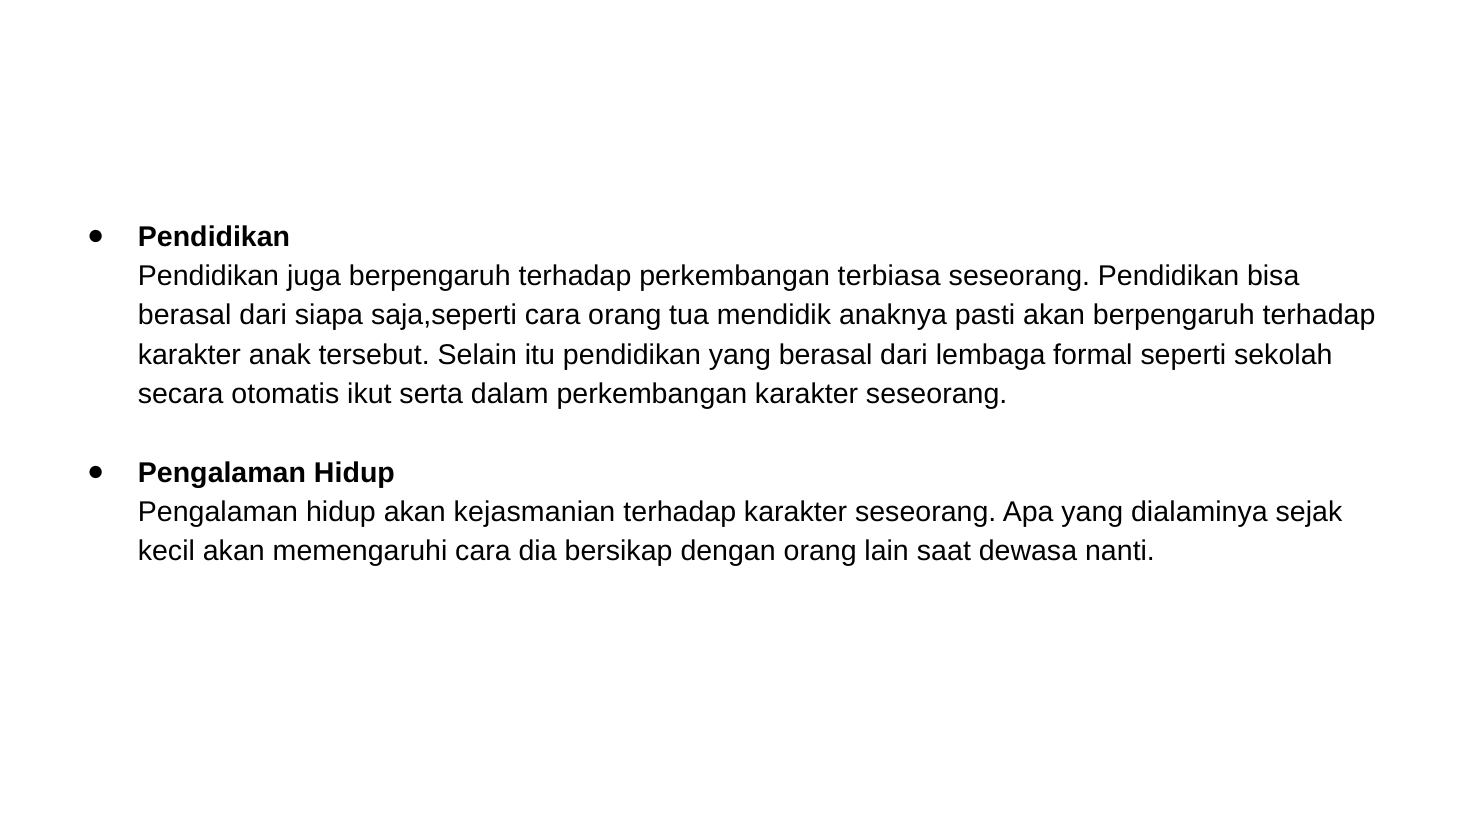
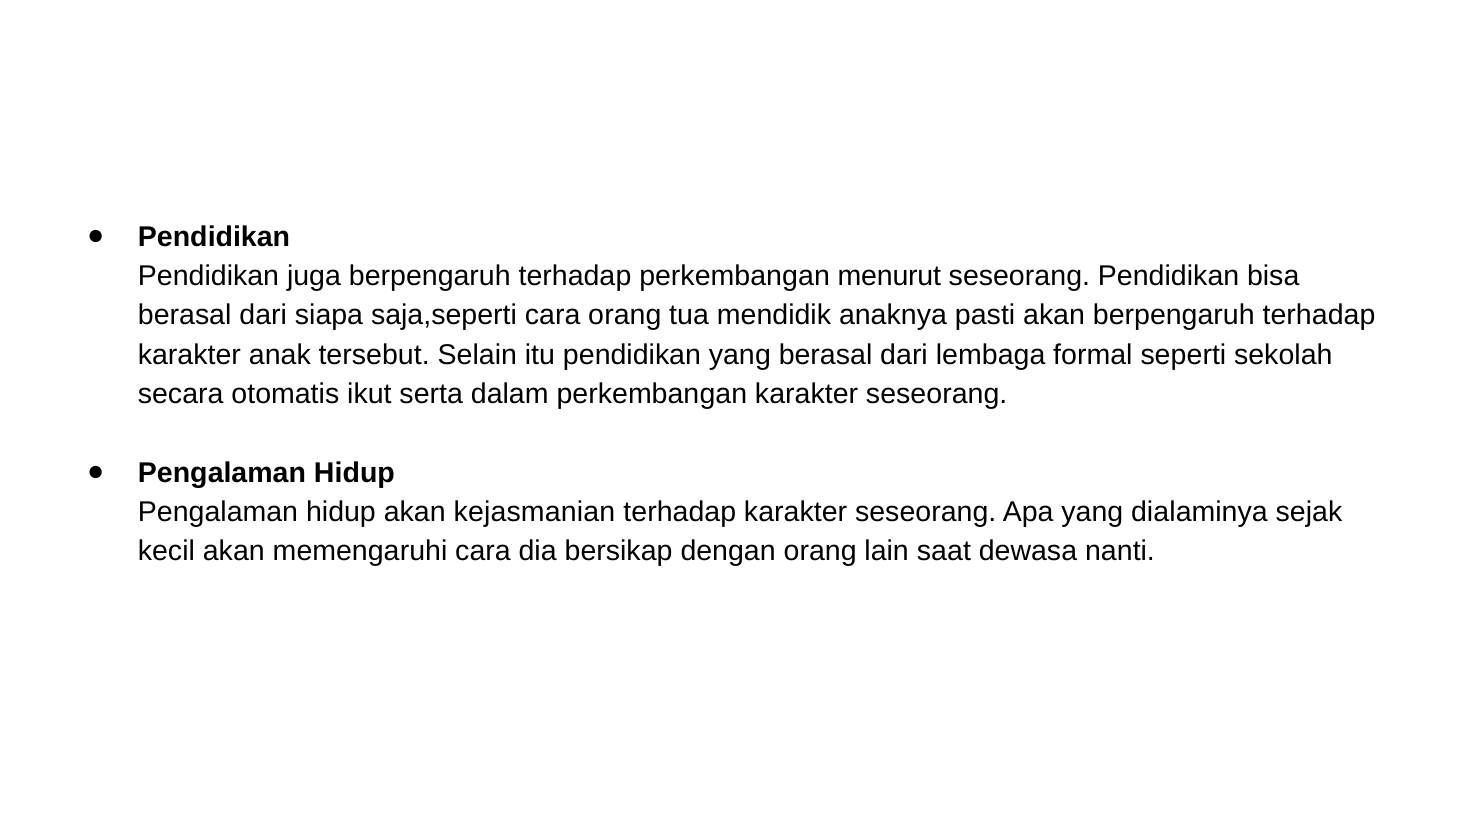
terbiasa: terbiasa -> menurut
